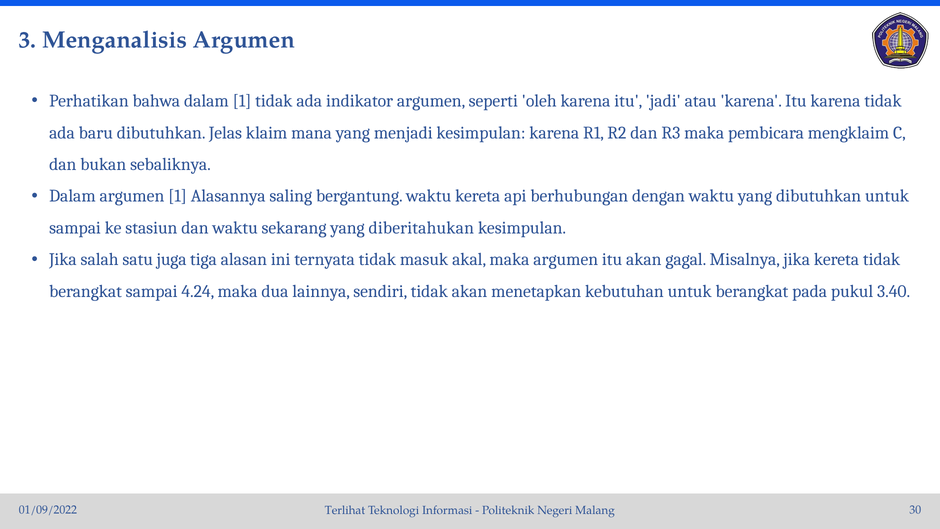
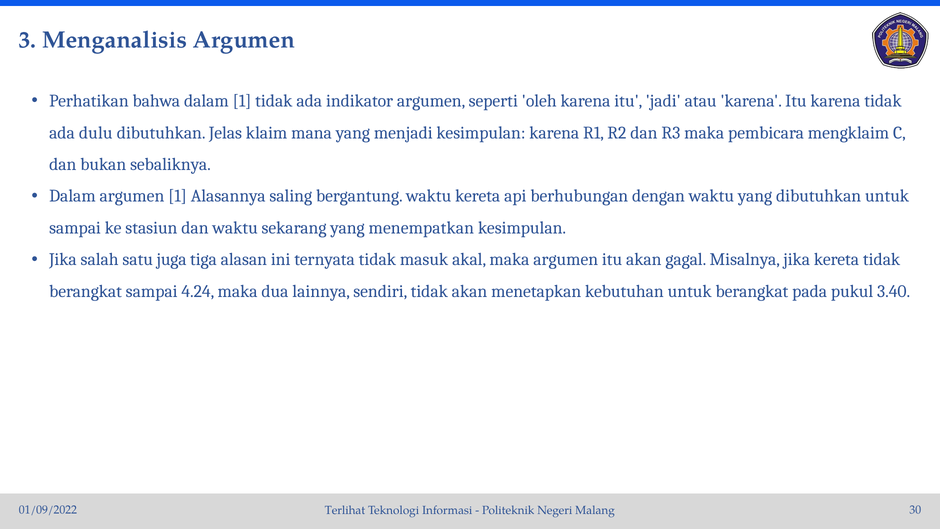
baru: baru -> dulu
diberitahukan: diberitahukan -> menempatkan
